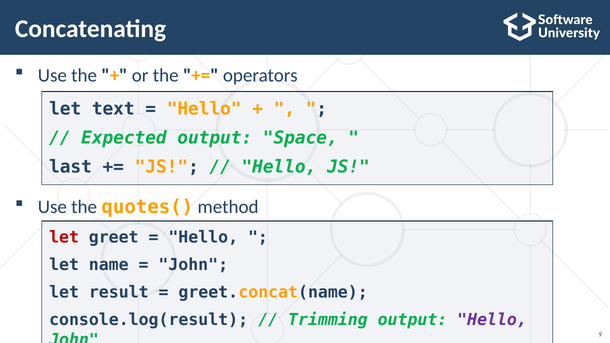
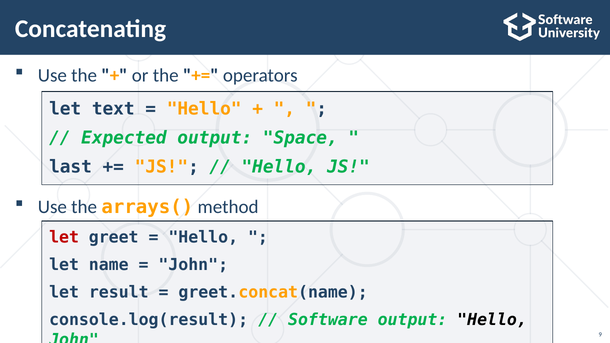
quotes(: quotes( -> arrays(
Trimming: Trimming -> Software
Hello at (492, 320) colour: purple -> black
